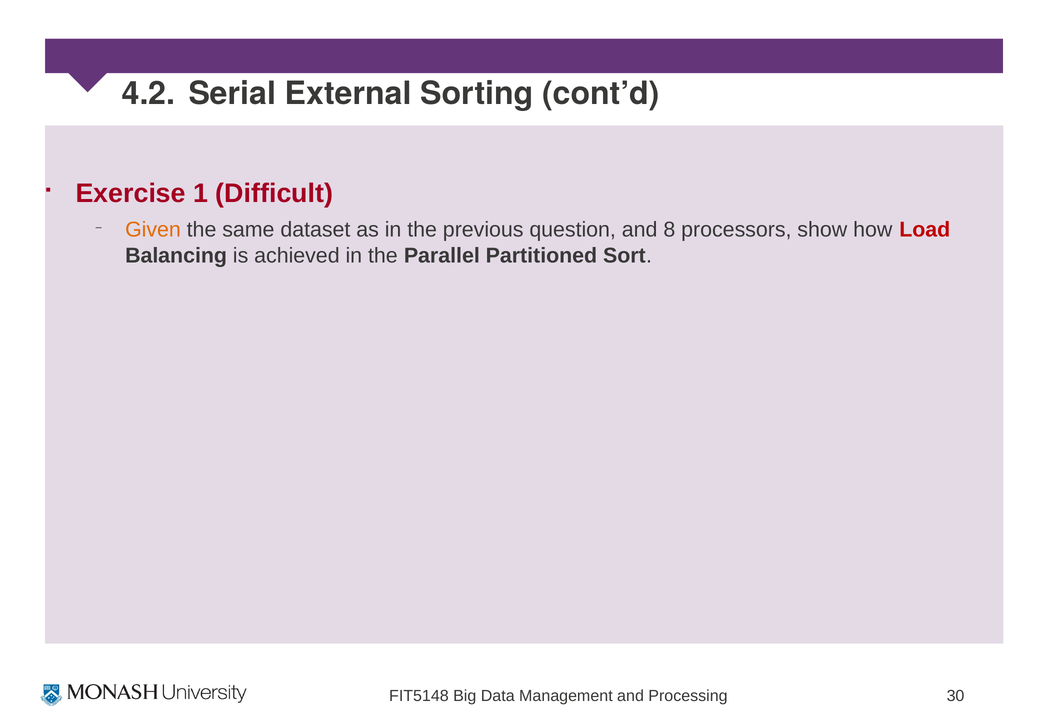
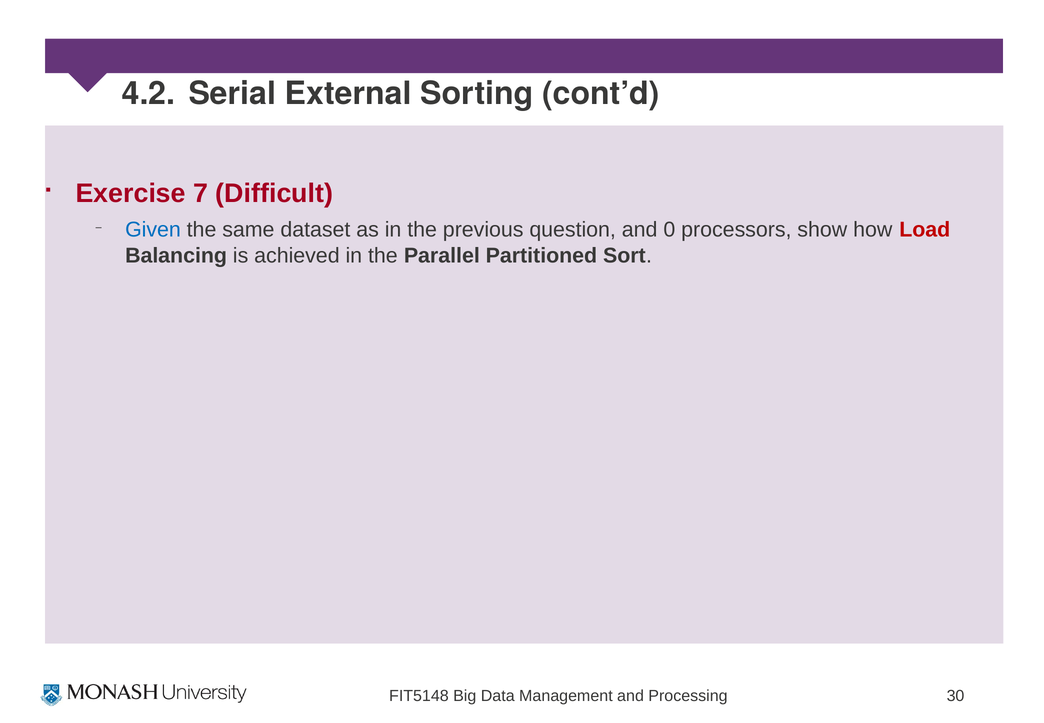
1: 1 -> 7
Given colour: orange -> blue
8: 8 -> 0
